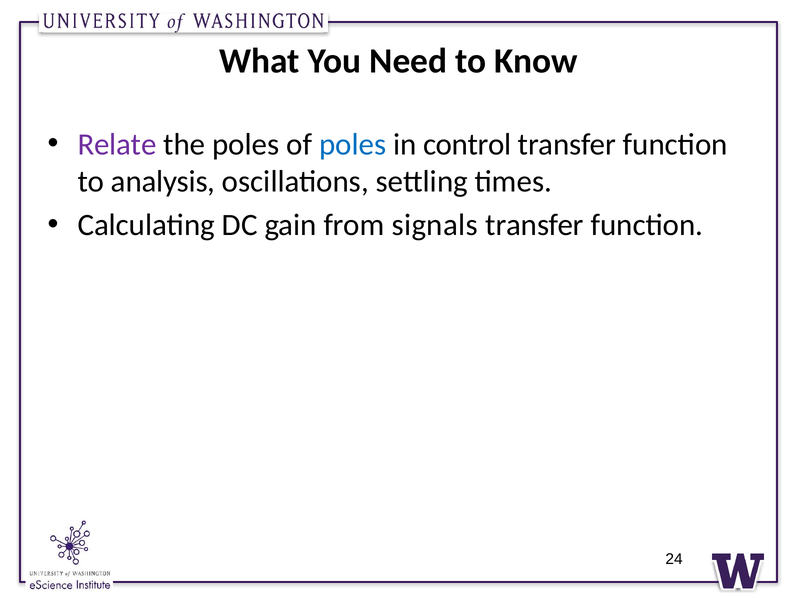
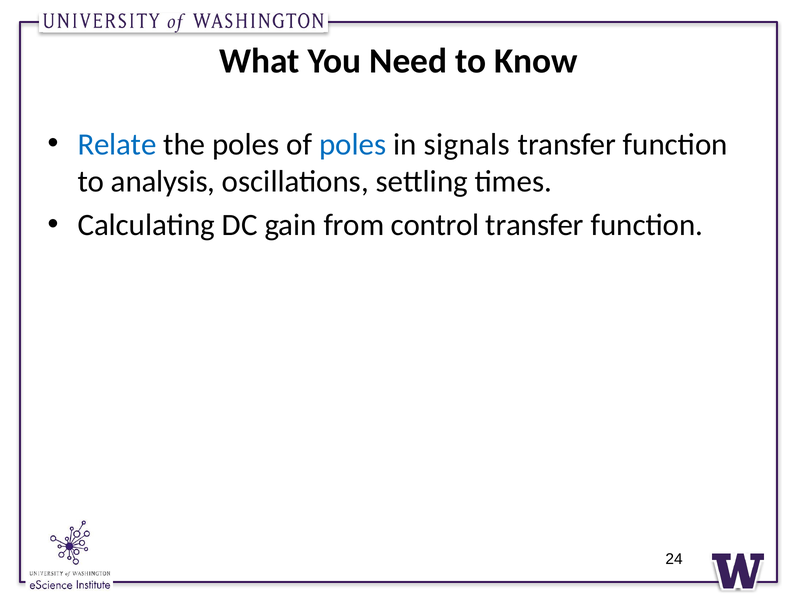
Relate colour: purple -> blue
control: control -> signals
signals: signals -> control
